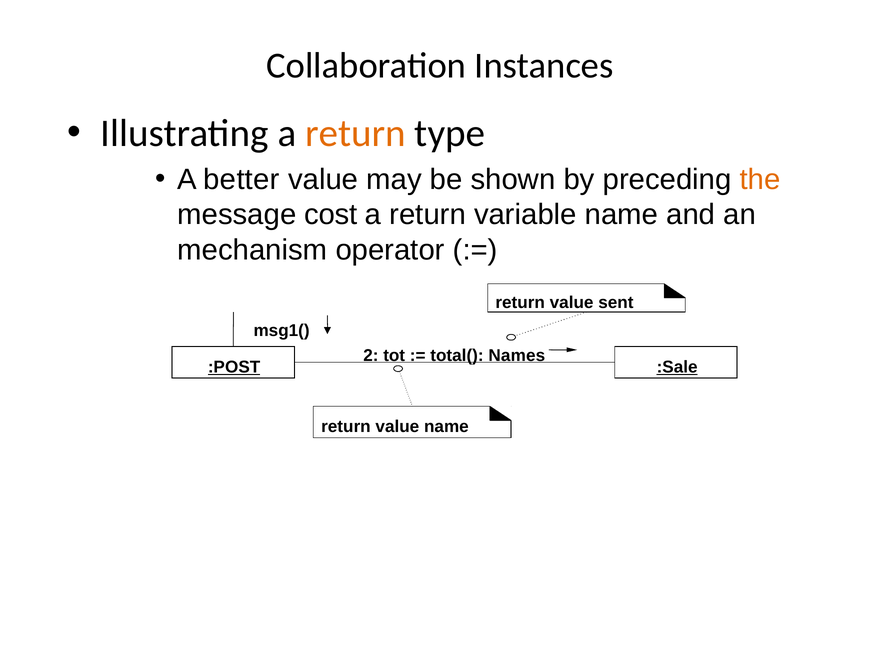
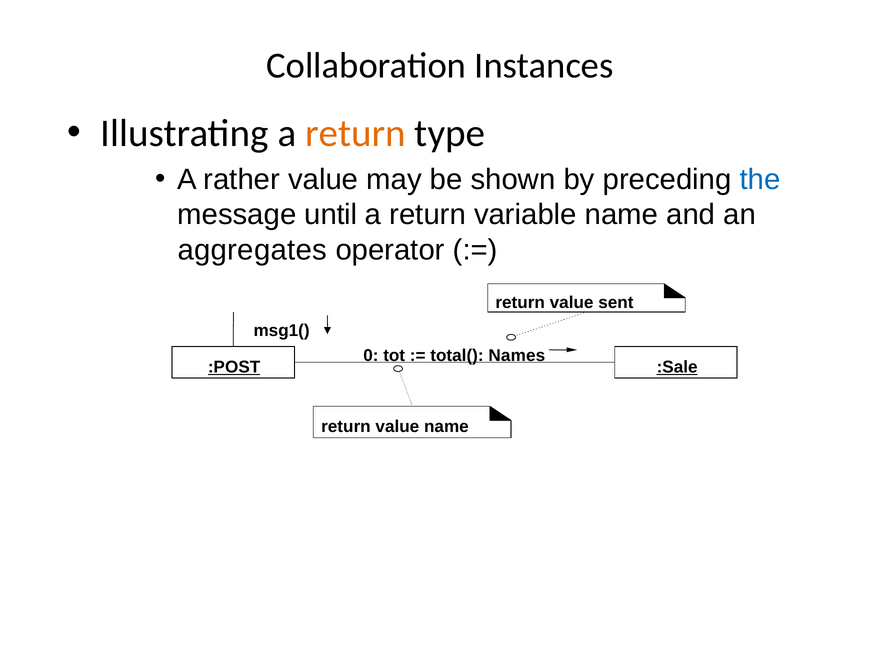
better: better -> rather
the colour: orange -> blue
cost: cost -> until
mechanism: mechanism -> aggregates
2: 2 -> 0
